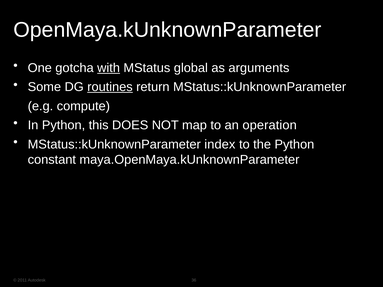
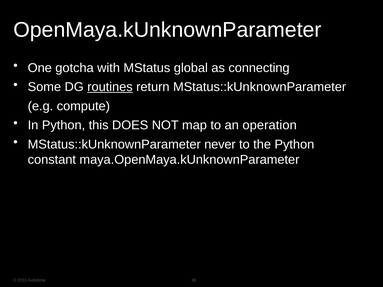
with underline: present -> none
arguments: arguments -> connecting
index: index -> never
